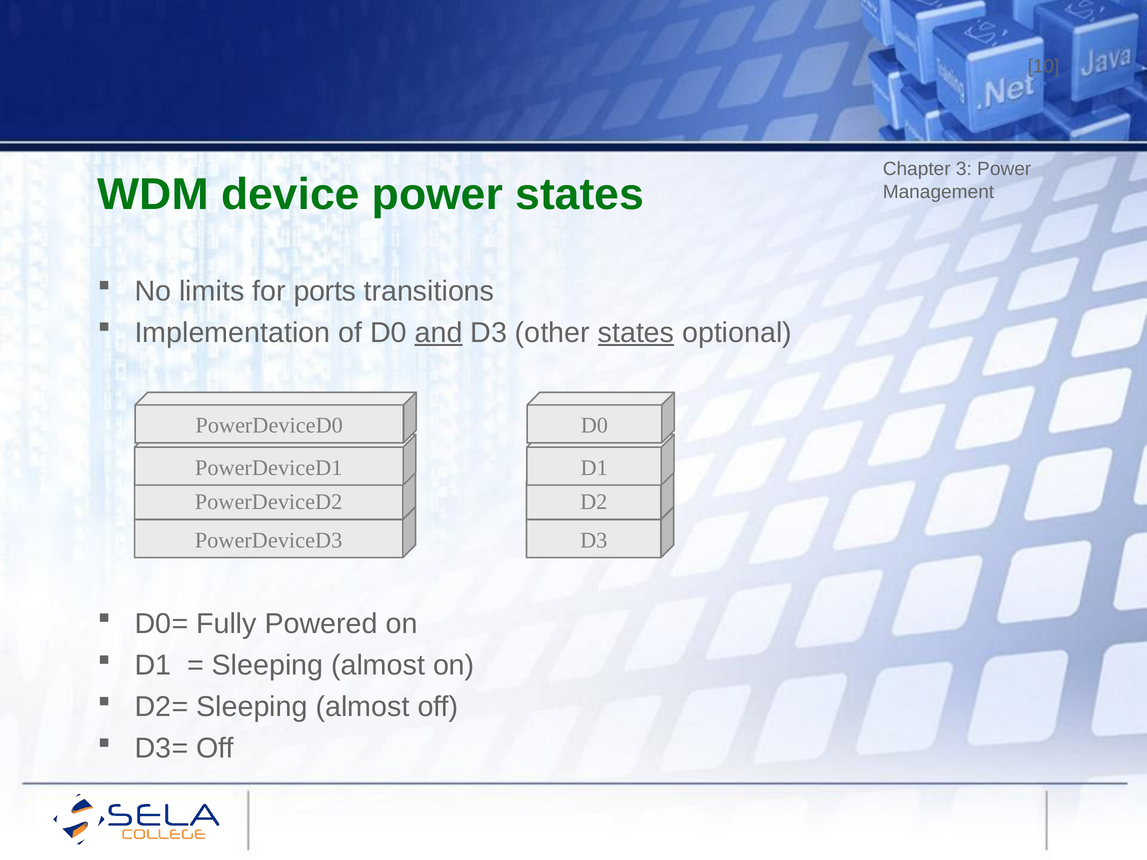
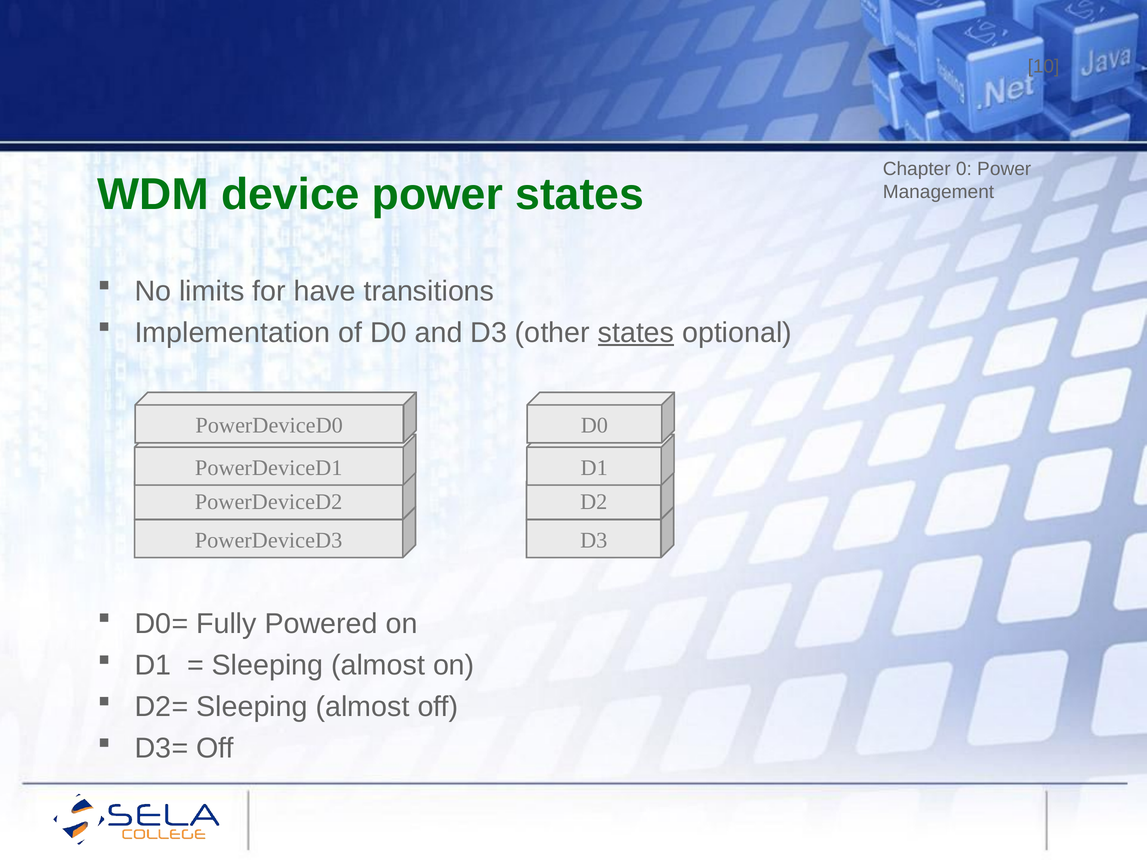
3: 3 -> 0
ports: ports -> have
and underline: present -> none
